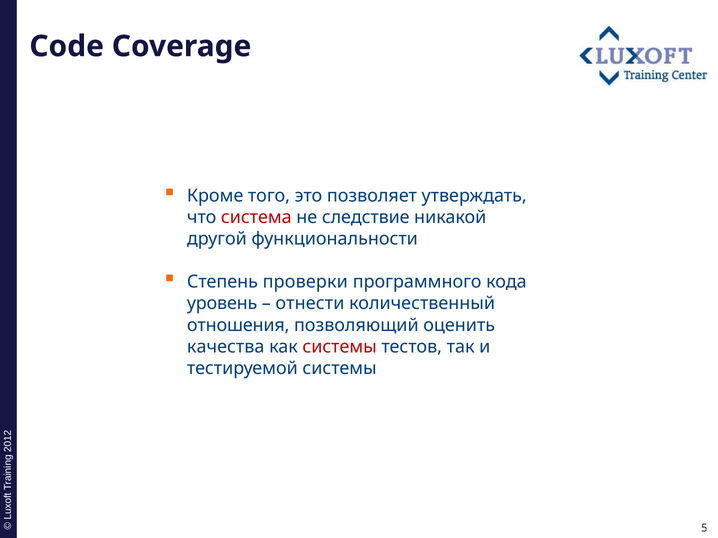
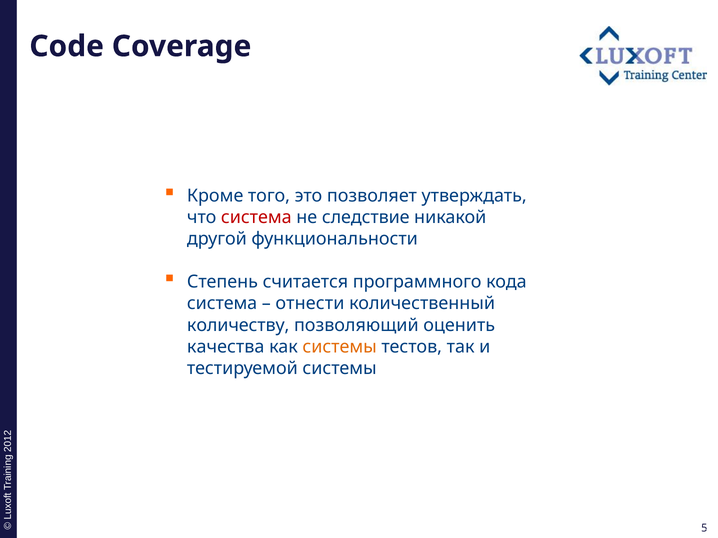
проверки: проверки -> считается
уровень at (222, 304): уровень -> система
отношения: отношения -> количеству
системы at (340, 347) colour: red -> orange
